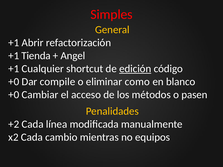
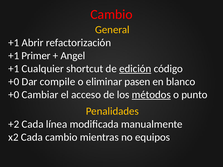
Simples at (111, 15): Simples -> Cambio
Tienda: Tienda -> Primer
como: como -> pasen
métodos underline: none -> present
pasen: pasen -> punto
